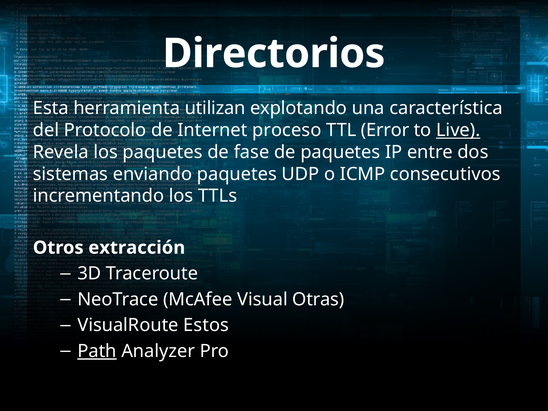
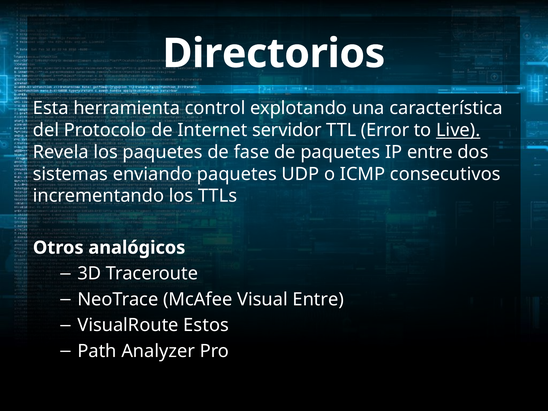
utilizan: utilizan -> control
proceso: proceso -> servidor
extracción: extracción -> analógicos
Visual Otras: Otras -> Entre
Path underline: present -> none
